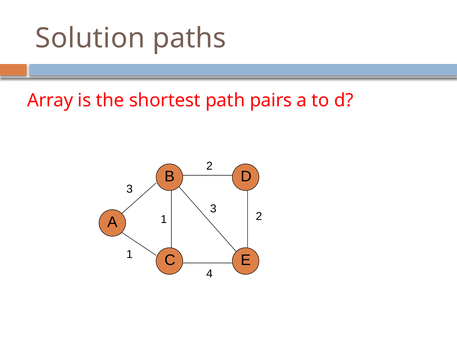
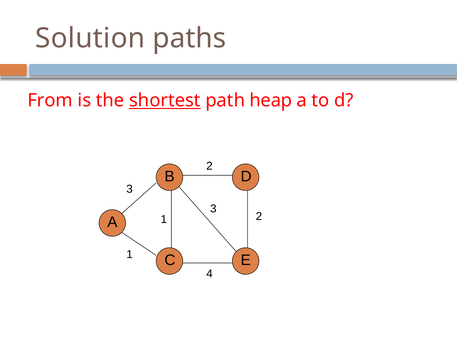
Array: Array -> From
shortest underline: none -> present
pairs: pairs -> heap
